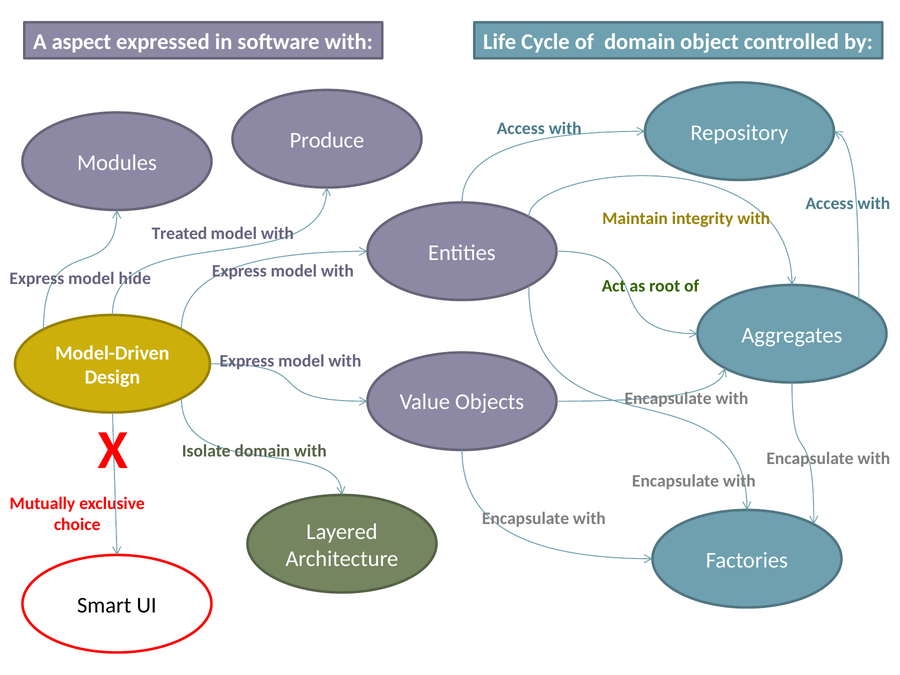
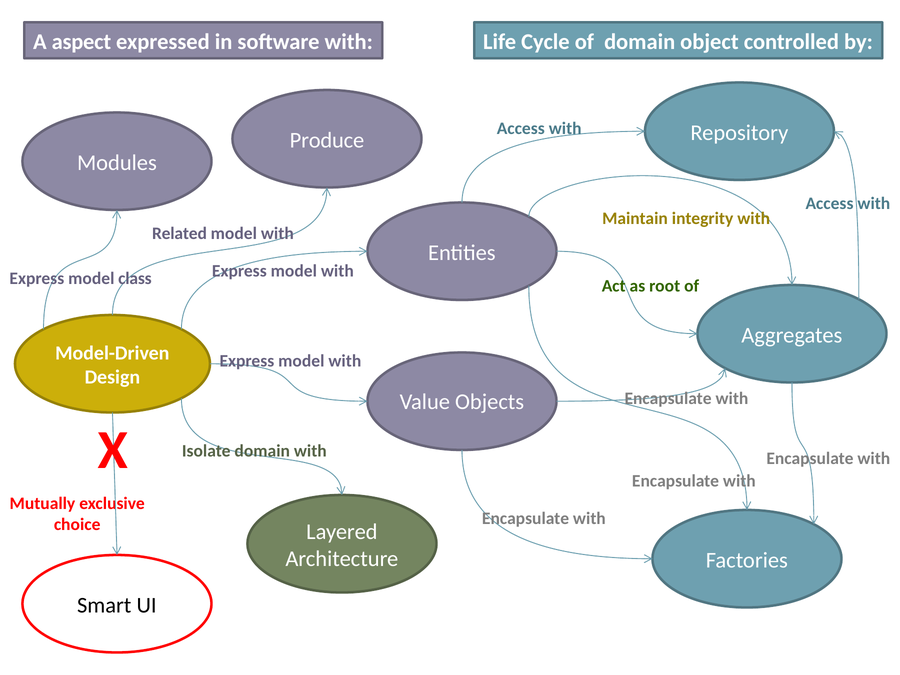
Treated: Treated -> Related
hide: hide -> class
